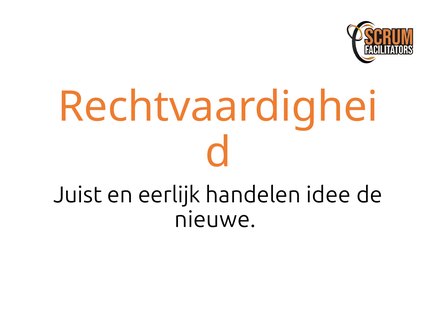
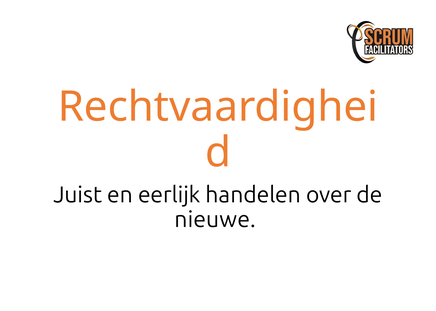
idee: idee -> over
